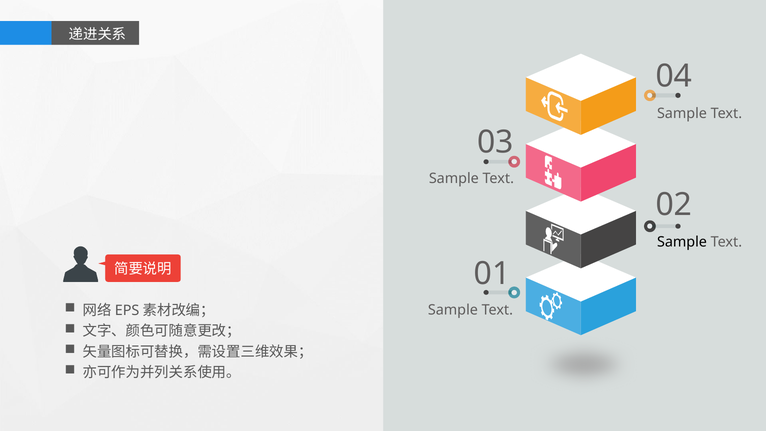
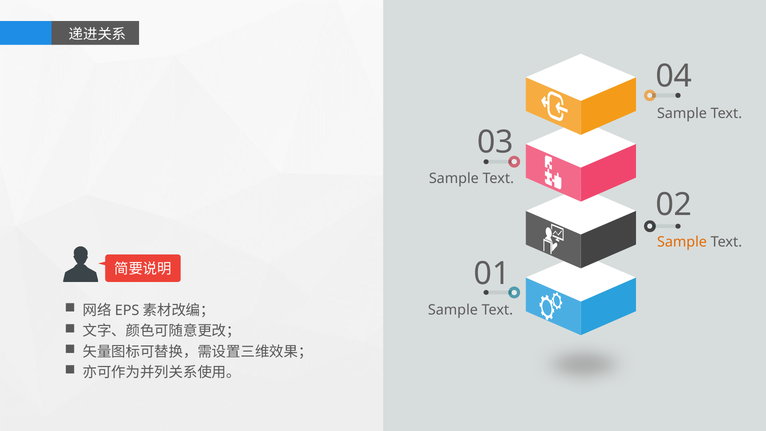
Sample at (682, 242) colour: black -> orange
